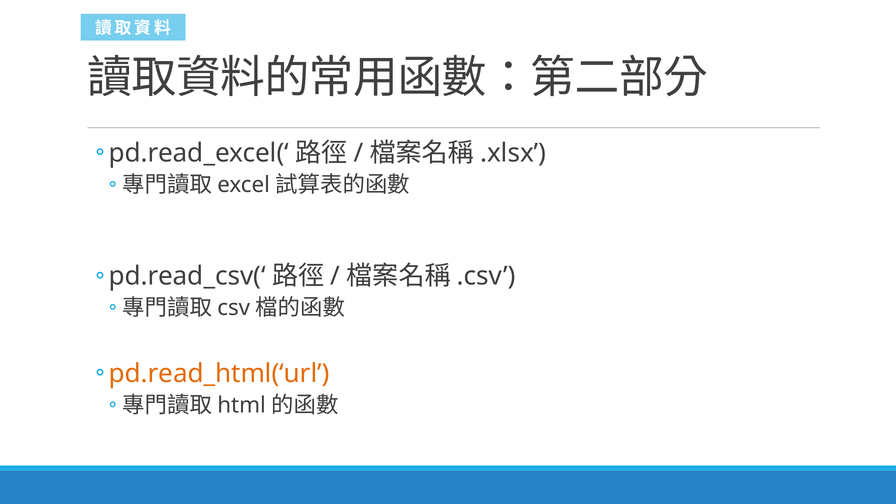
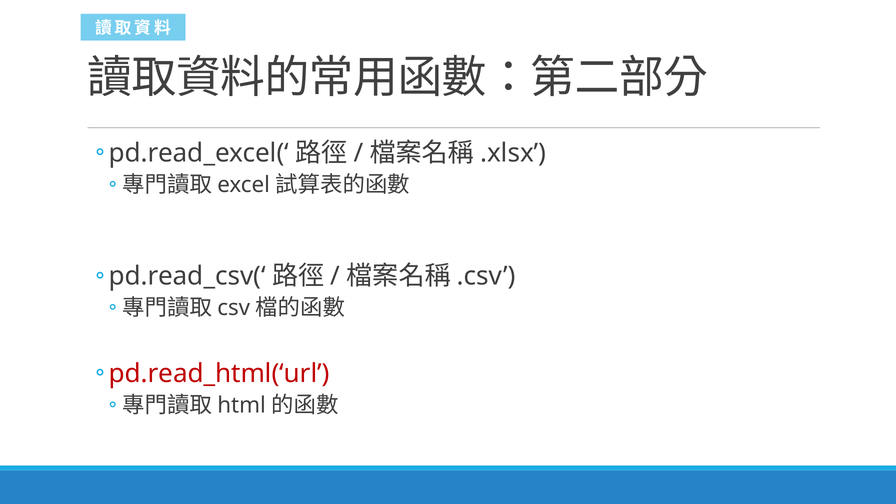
pd.read_html(‘url colour: orange -> red
